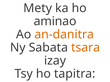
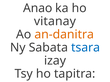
Mety: Mety -> Anao
aminao: aminao -> vitanay
tsara colour: orange -> blue
